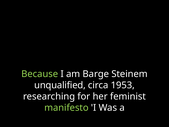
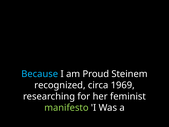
Because colour: light green -> light blue
Barge: Barge -> Proud
unqualified: unqualified -> recognized
1953: 1953 -> 1969
